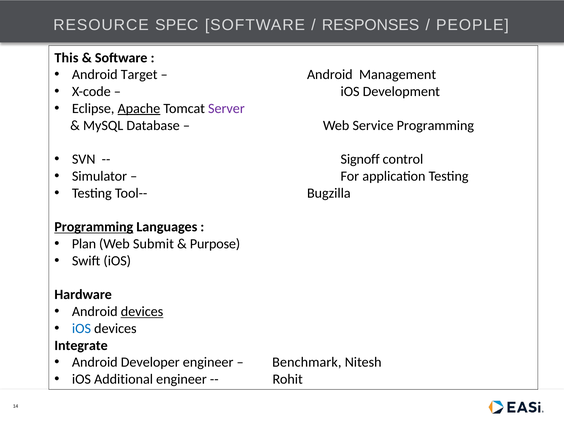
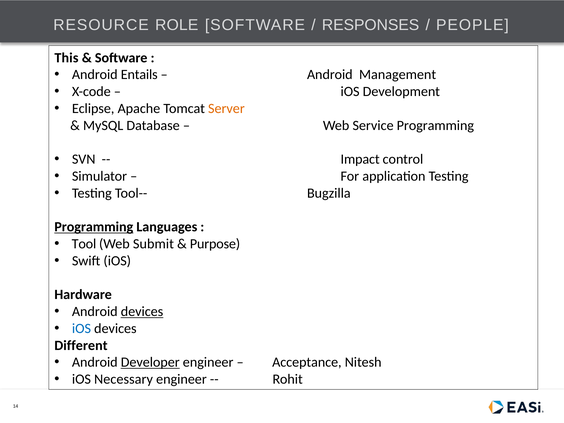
SPEC: SPEC -> ROLE
Target: Target -> Entails
Apache underline: present -> none
Server colour: purple -> orange
Signoff: Signoff -> Impact
Plan: Plan -> Tool
Integrate: Integrate -> Different
Developer underline: none -> present
Benchmark: Benchmark -> Acceptance
Additional: Additional -> Necessary
